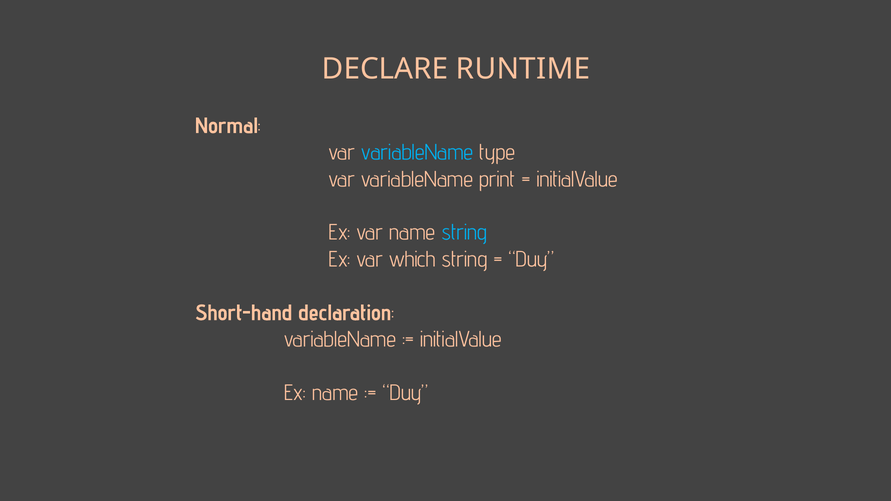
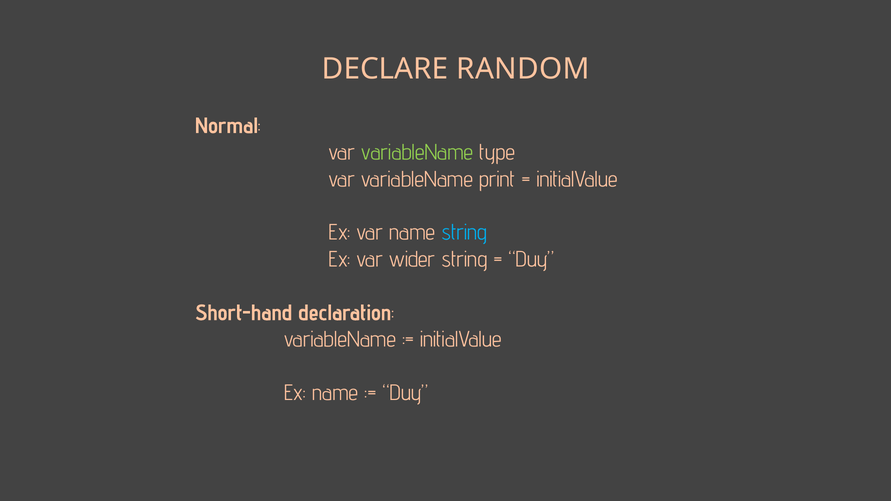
RUNTIME: RUNTIME -> RANDOM
variableName at (417, 153) colour: light blue -> light green
which: which -> wider
